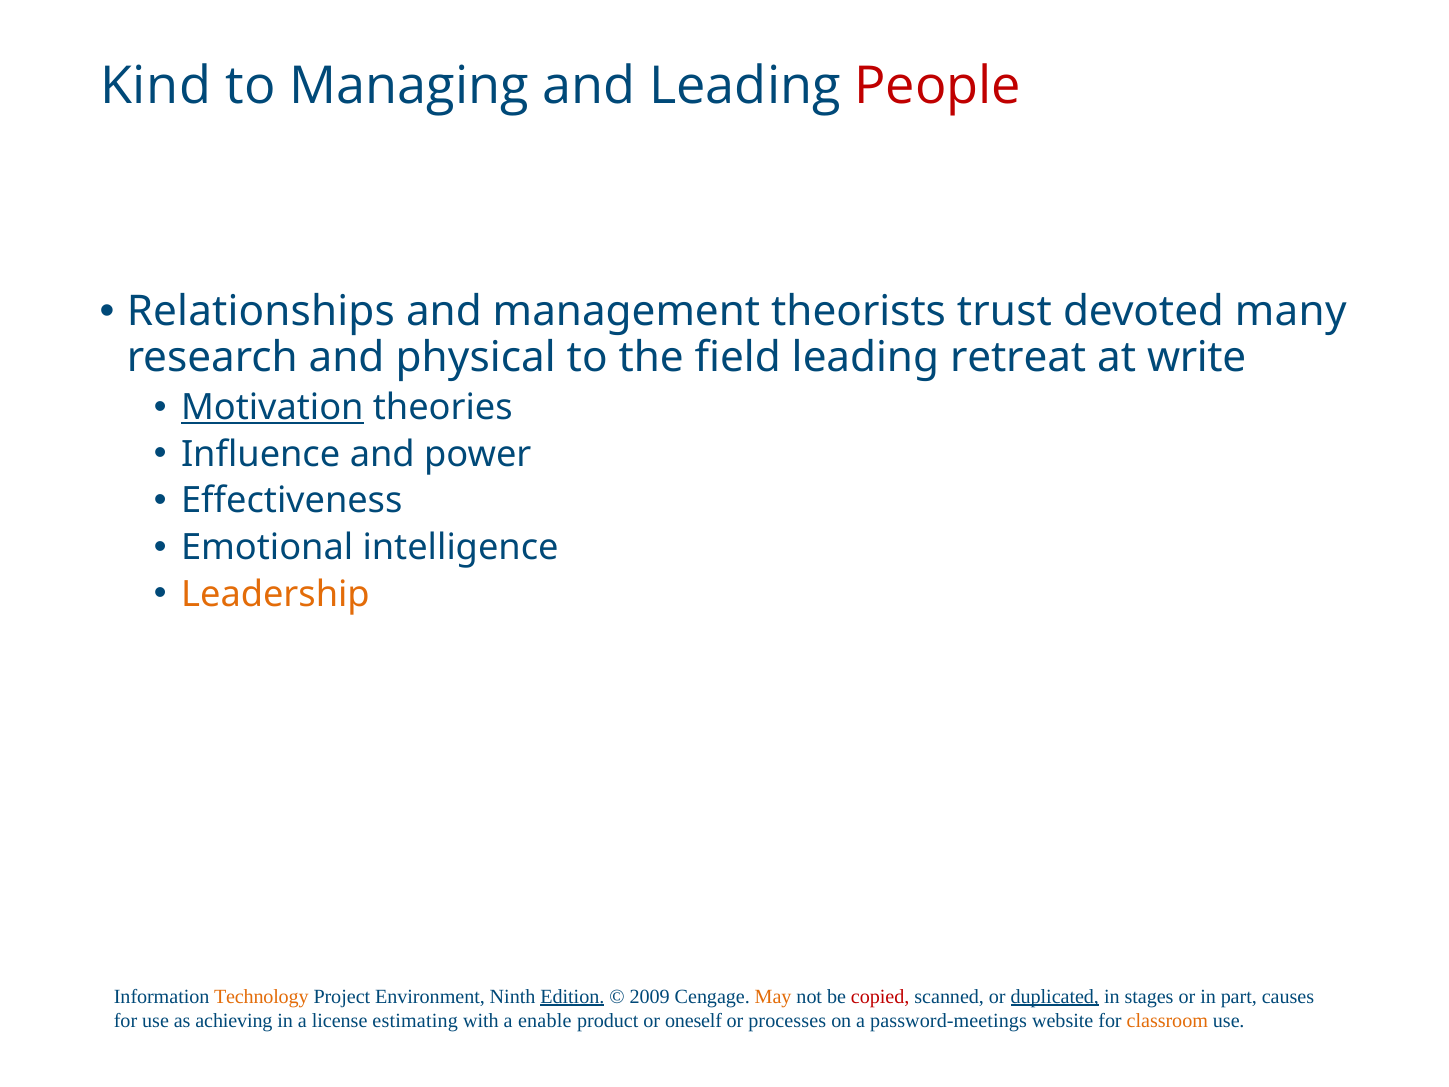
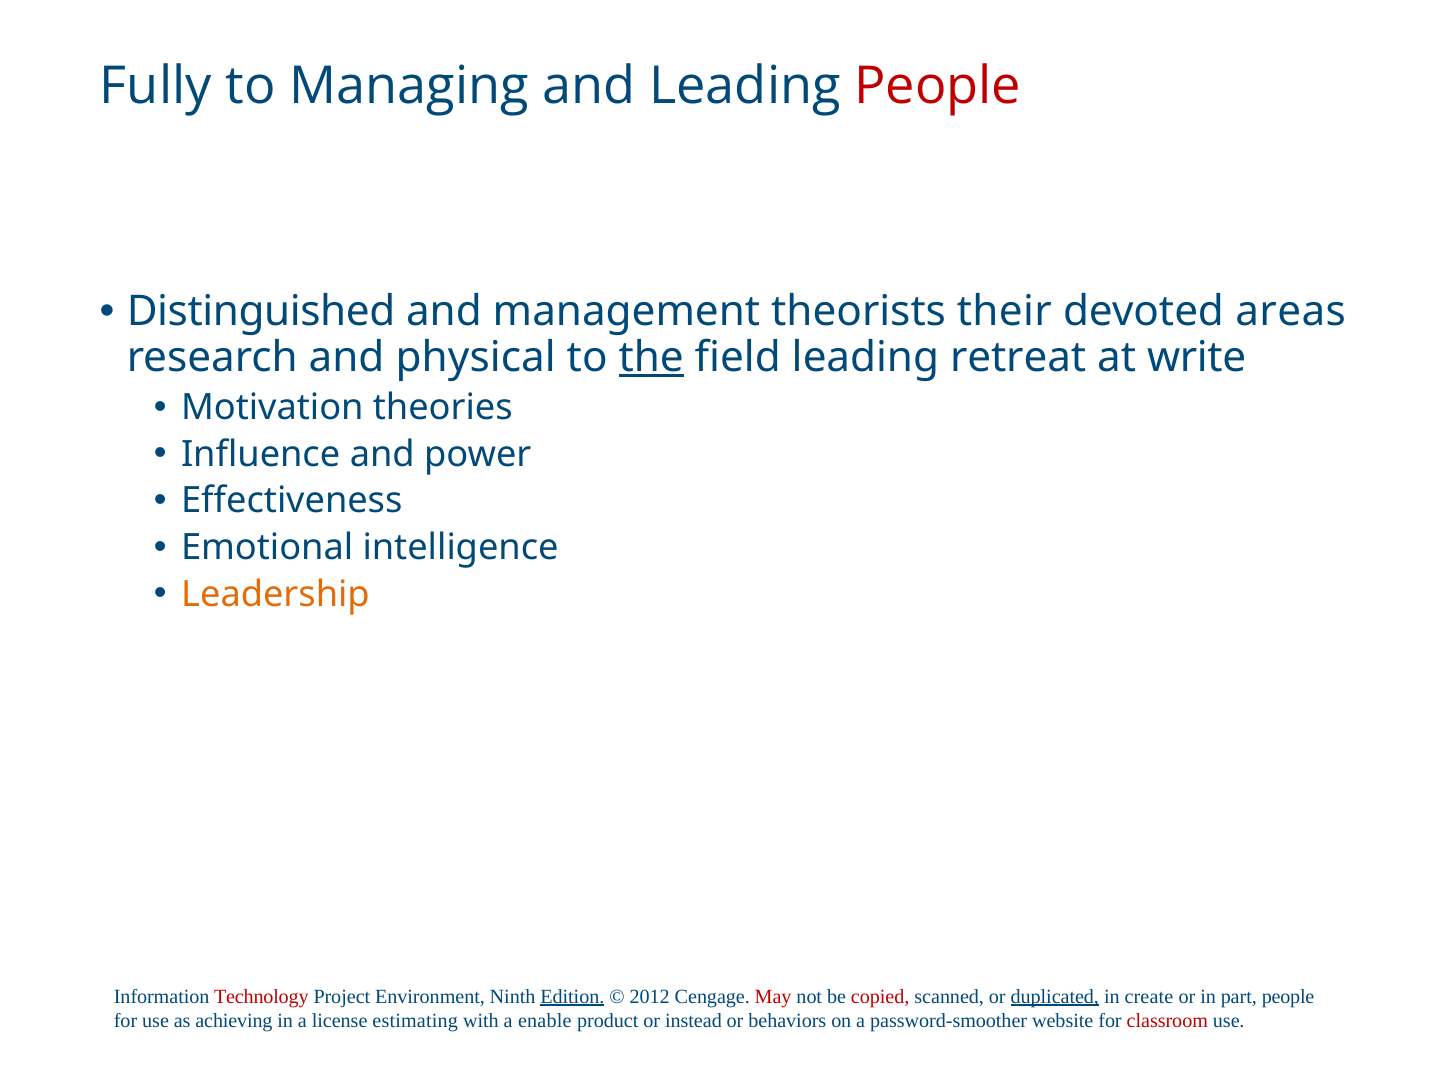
Kind: Kind -> Fully
Relationships: Relationships -> Distinguished
trust: trust -> their
many: many -> areas
the underline: none -> present
Motivation underline: present -> none
Technology colour: orange -> red
2009: 2009 -> 2012
May colour: orange -> red
stages: stages -> create
part causes: causes -> people
oneself: oneself -> instead
processes: processes -> behaviors
password-meetings: password-meetings -> password-smoother
classroom colour: orange -> red
